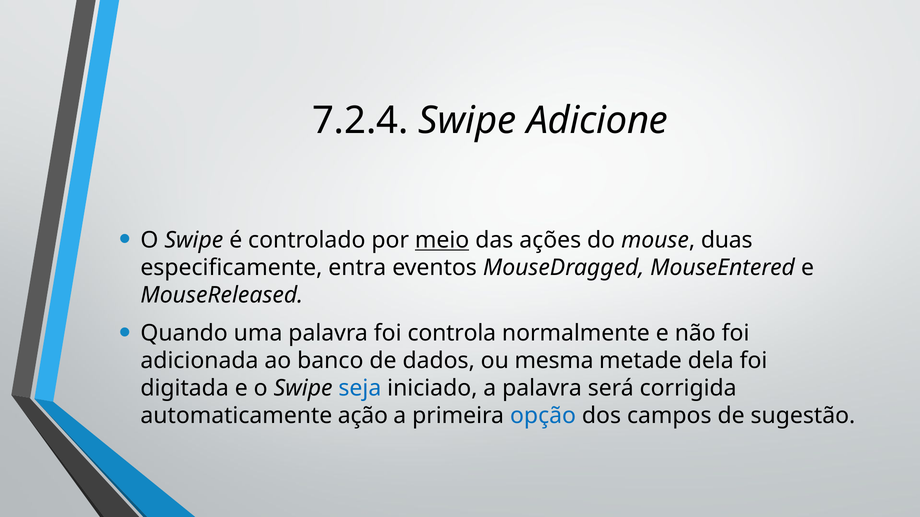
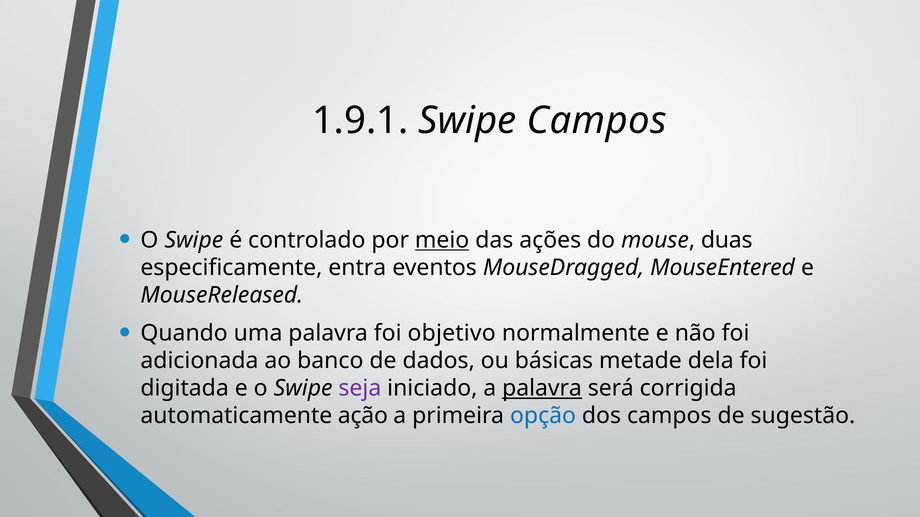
7.2.4: 7.2.4 -> 1.9.1
Swipe Adicione: Adicione -> Campos
controla: controla -> objetivo
mesma: mesma -> básicas
seja colour: blue -> purple
palavra at (542, 389) underline: none -> present
